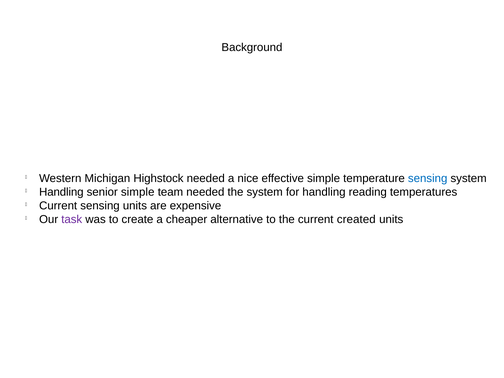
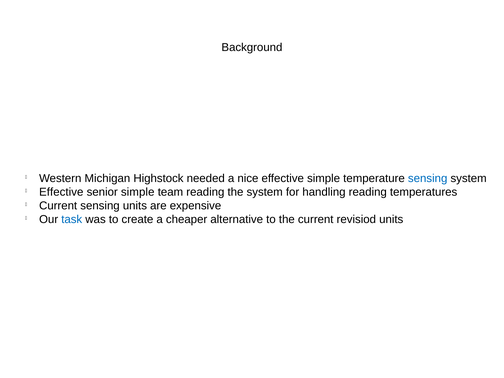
Handling at (61, 192): Handling -> Effective
team needed: needed -> reading
task colour: purple -> blue
created: created -> revisiod
